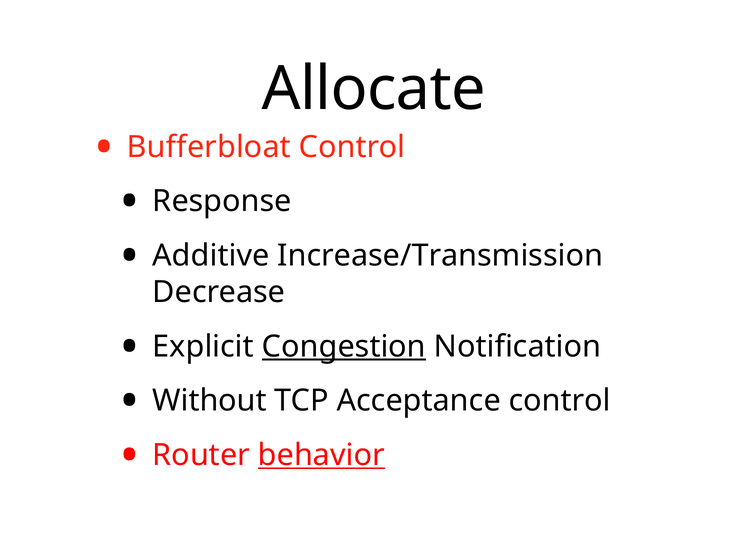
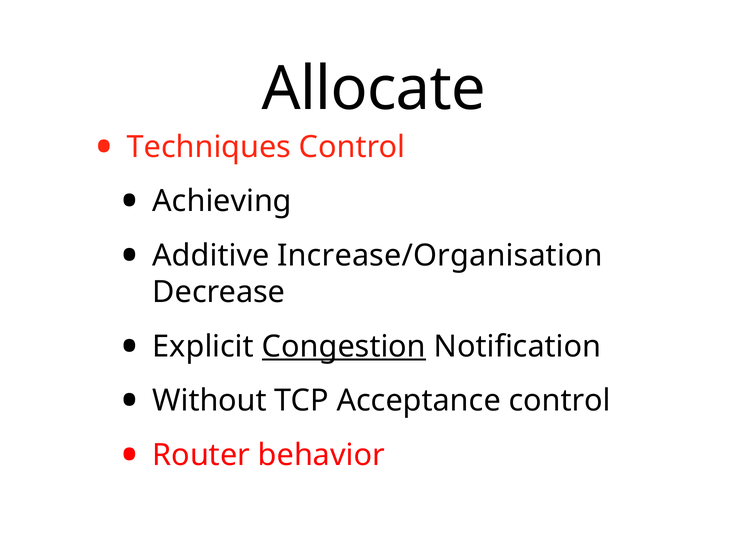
Bufferbloat: Bufferbloat -> Techniques
Response: Response -> Achieving
Increase/Transmission: Increase/Transmission -> Increase/Organisation
behavior underline: present -> none
